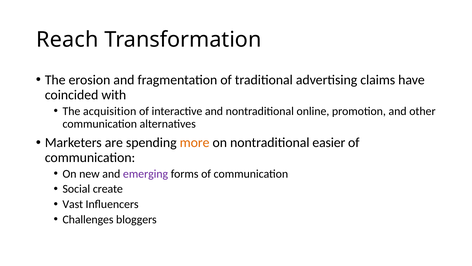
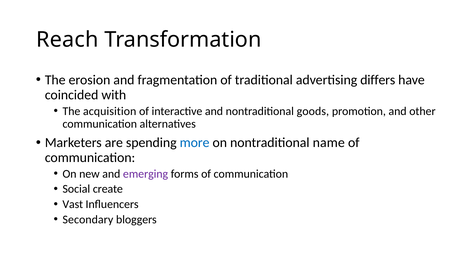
claims: claims -> differs
online: online -> goods
more colour: orange -> blue
easier: easier -> name
Challenges: Challenges -> Secondary
